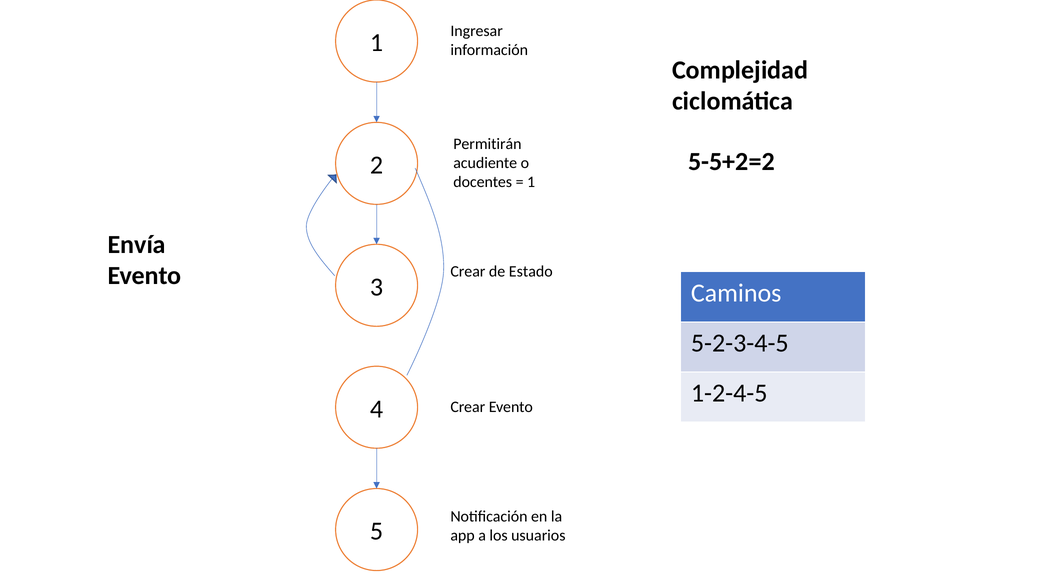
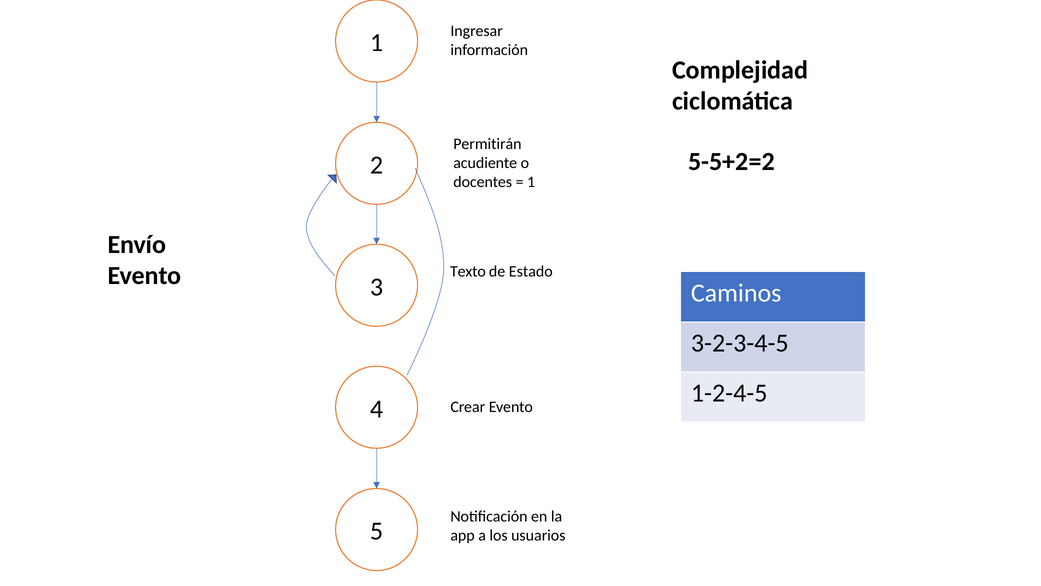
Envía: Envía -> Envío
Crear at (468, 271): Crear -> Texto
5-2-3-4-5: 5-2-3-4-5 -> 3-2-3-4-5
